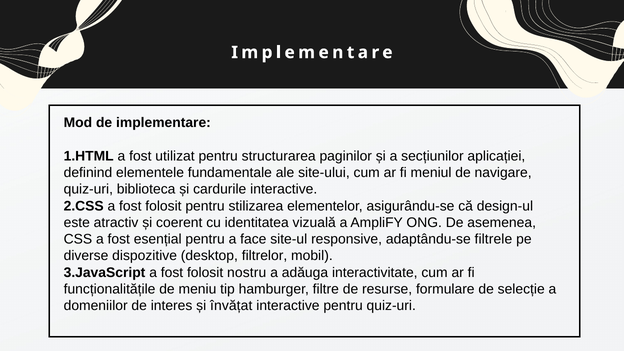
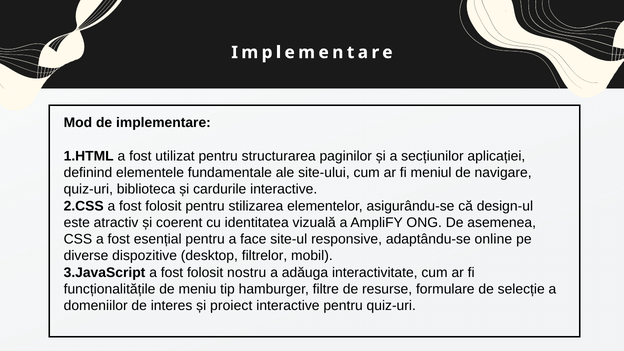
filtrele: filtrele -> online
învățat: învățat -> proiect
